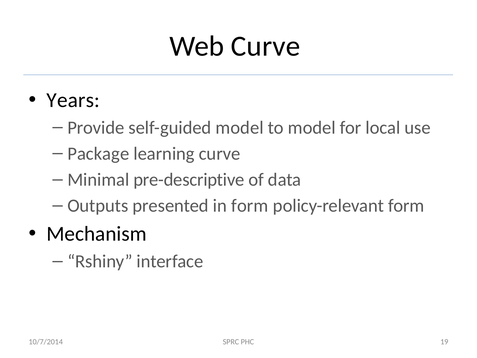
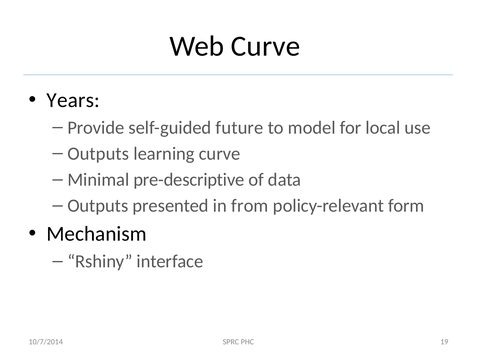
self-guided model: model -> future
Package at (98, 153): Package -> Outputs
in form: form -> from
